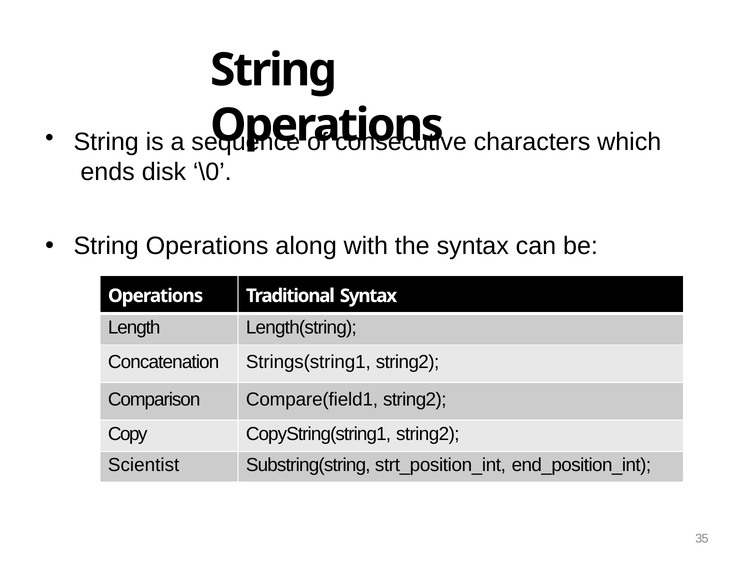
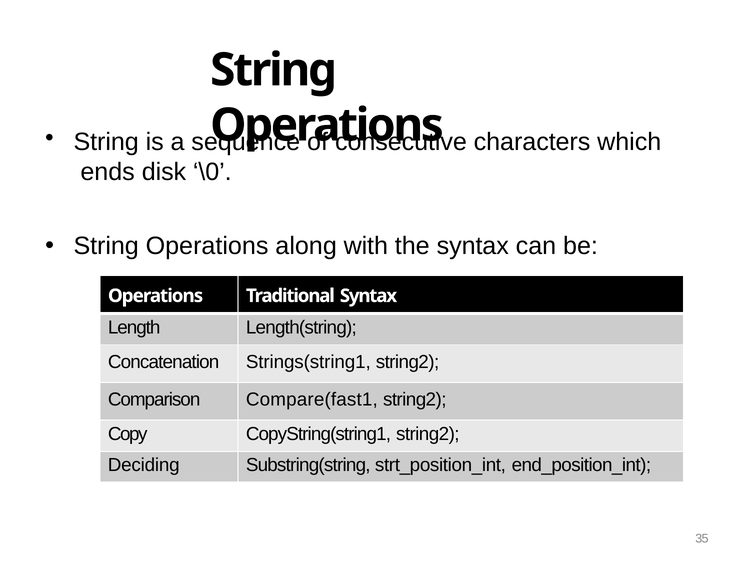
Compare(field1: Compare(field1 -> Compare(fast1
Scientist: Scientist -> Deciding
